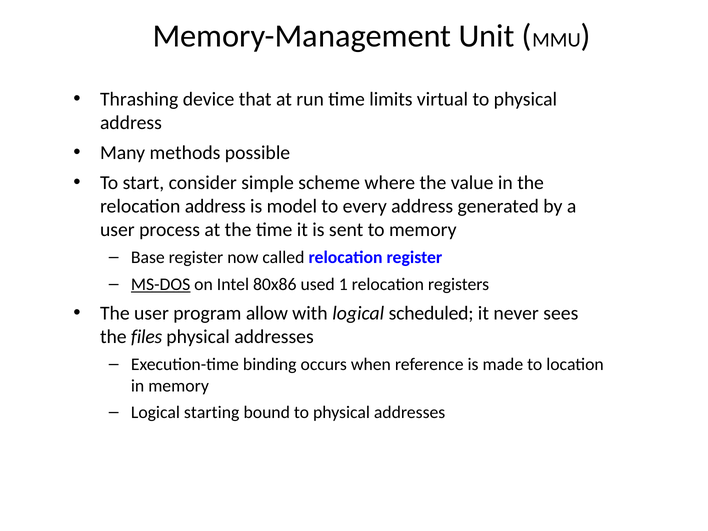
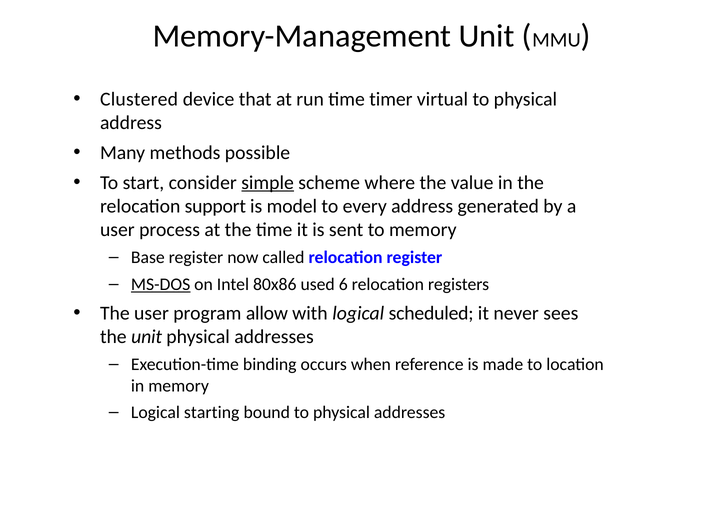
Thrashing: Thrashing -> Clustered
limits: limits -> timer
simple underline: none -> present
relocation address: address -> support
1: 1 -> 6
the files: files -> unit
